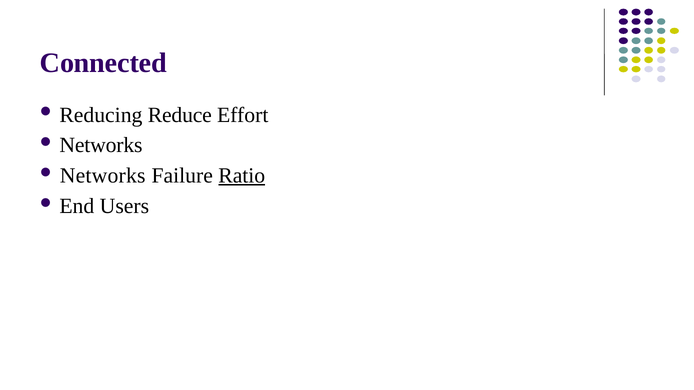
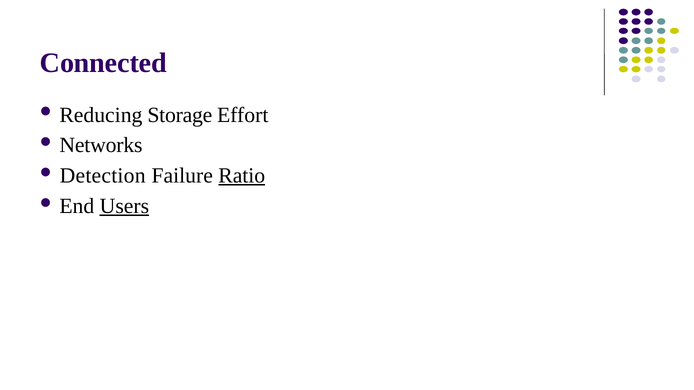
Reduce: Reduce -> Storage
Networks at (103, 176): Networks -> Detection
Users underline: none -> present
